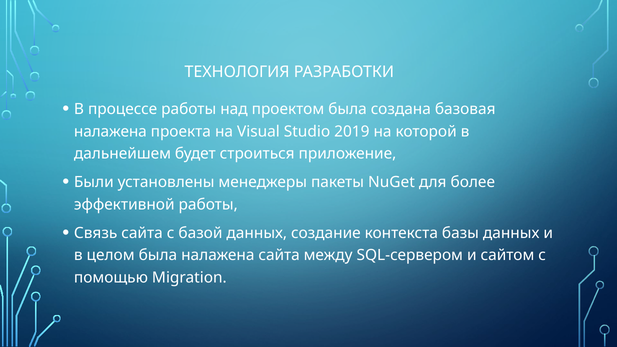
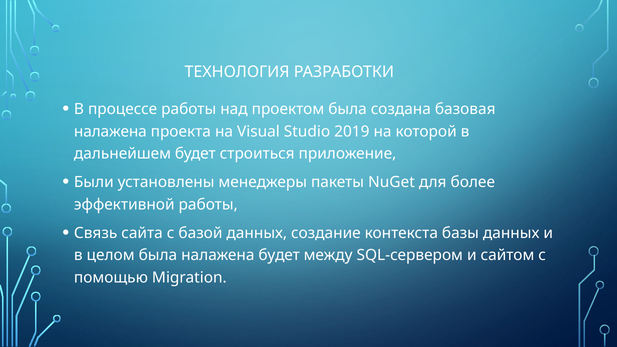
налажена сайта: сайта -> будет
